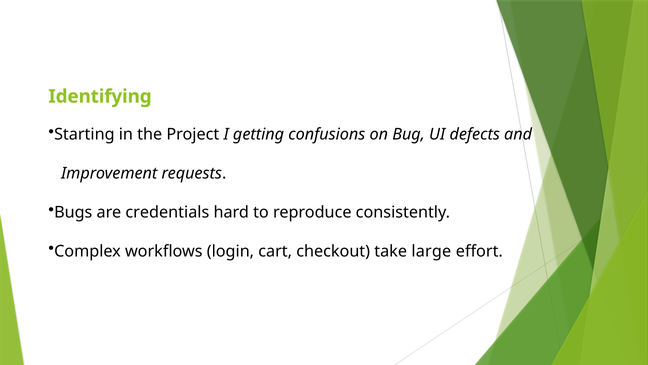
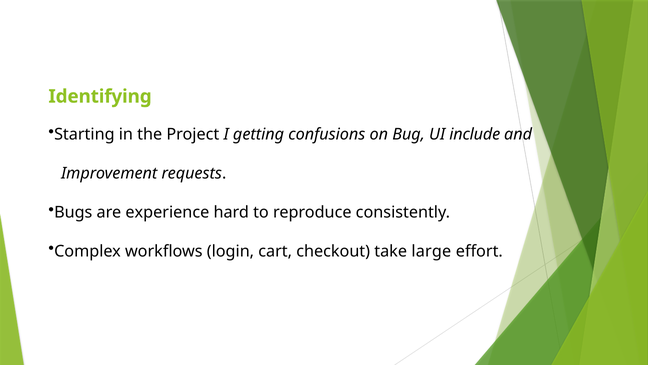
defects: defects -> include
credentials: credentials -> experience
